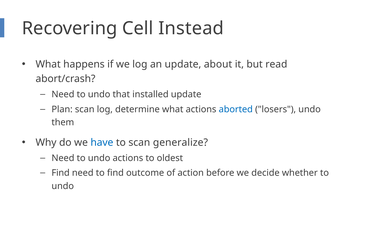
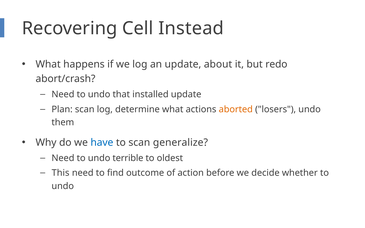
read: read -> redo
aborted colour: blue -> orange
undo actions: actions -> terrible
Find at (61, 173): Find -> This
